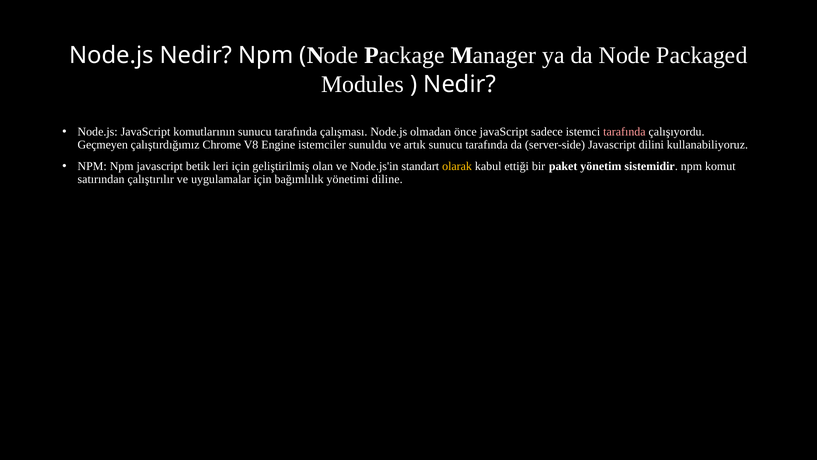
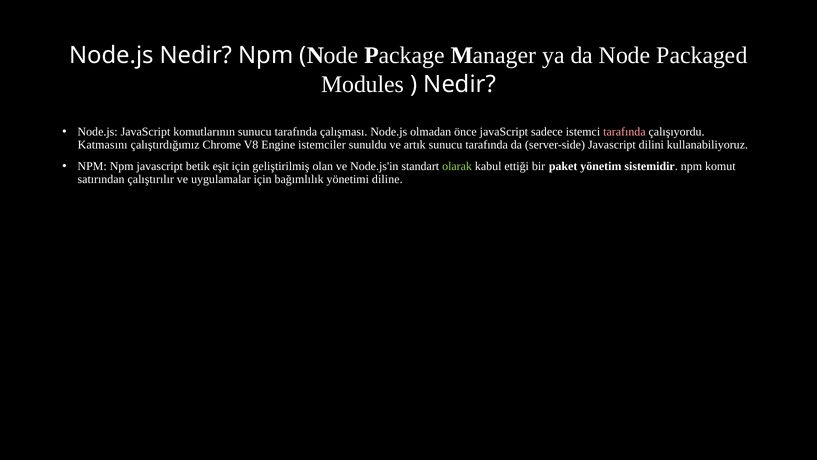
Geçmeyen: Geçmeyen -> Katmasını
leri: leri -> eşit
olarak colour: yellow -> light green
